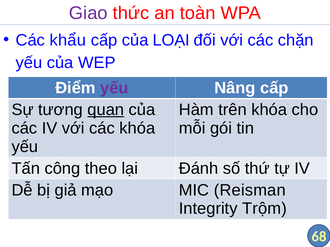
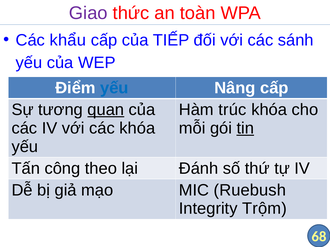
LOẠI: LOẠI -> TIẾP
chặn: chặn -> sánh
yếu at (114, 88) colour: purple -> blue
trên: trên -> trúc
tin underline: none -> present
Reisman: Reisman -> Ruebush
